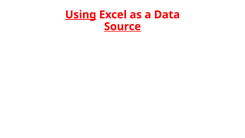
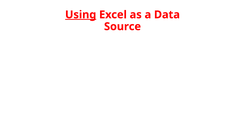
Source underline: present -> none
